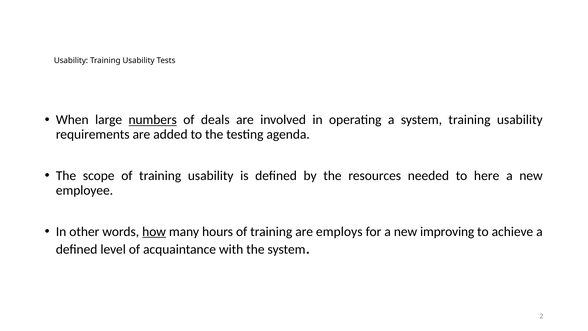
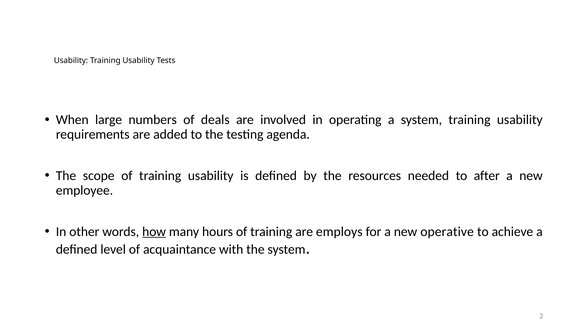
numbers underline: present -> none
here: here -> after
improving: improving -> operative
